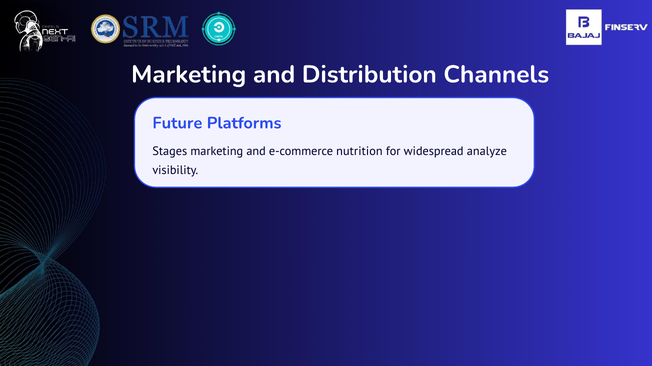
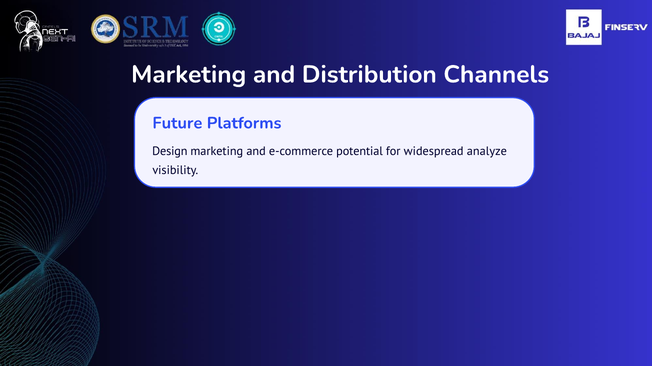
Stages: Stages -> Design
nutrition: nutrition -> potential
